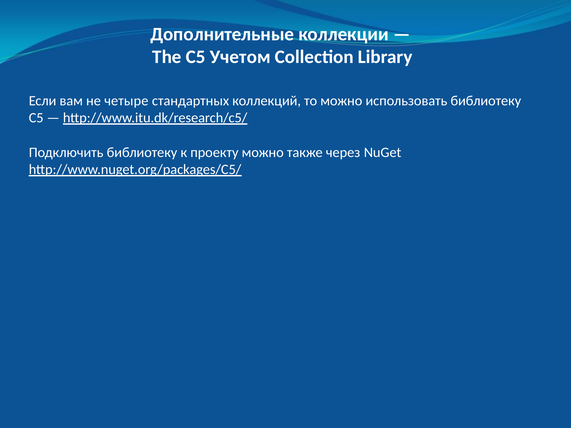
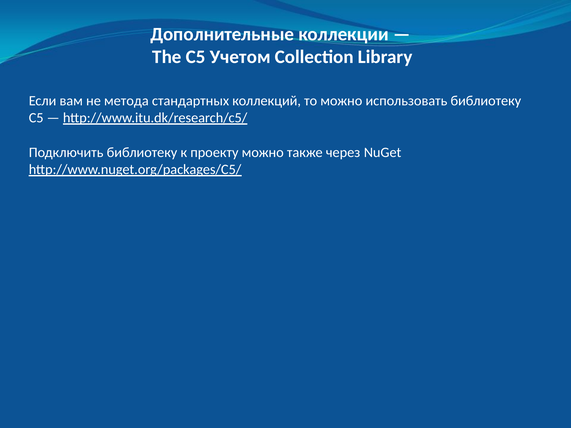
четыре: четыре -> метода
